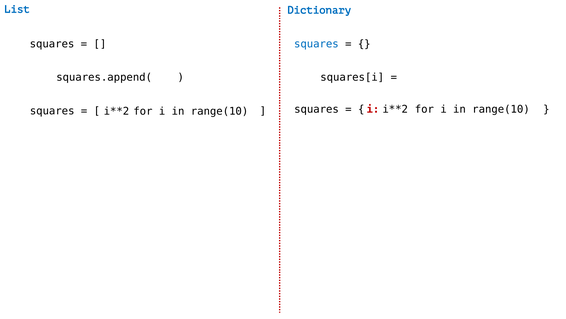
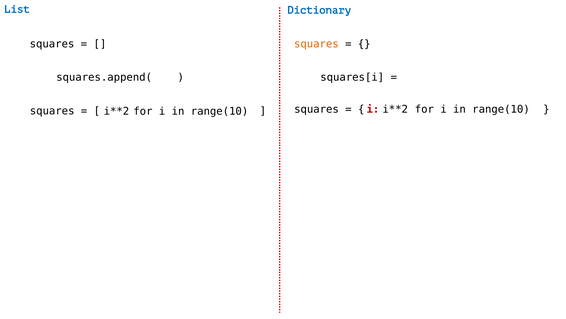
squares at (316, 44) colour: blue -> orange
